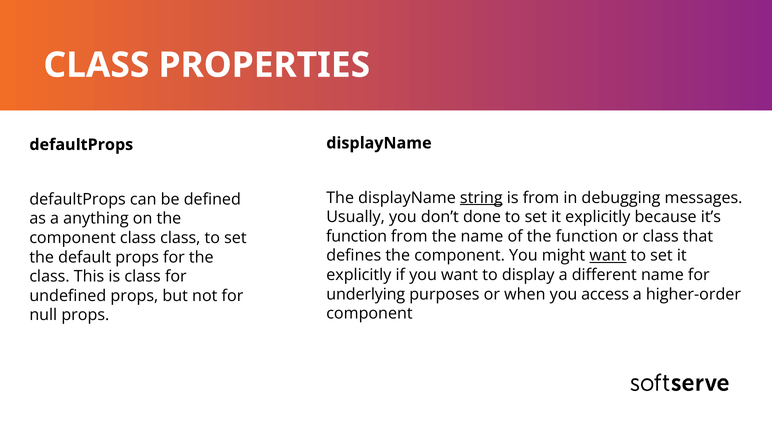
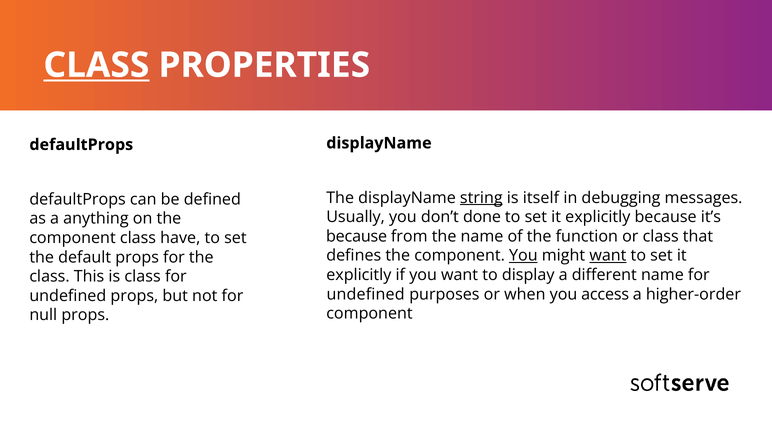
CLASS at (96, 65) underline: none -> present
is from: from -> itself
function at (357, 236): function -> because
class class: class -> have
You at (523, 256) underline: none -> present
underlying at (366, 294): underlying -> undefined
